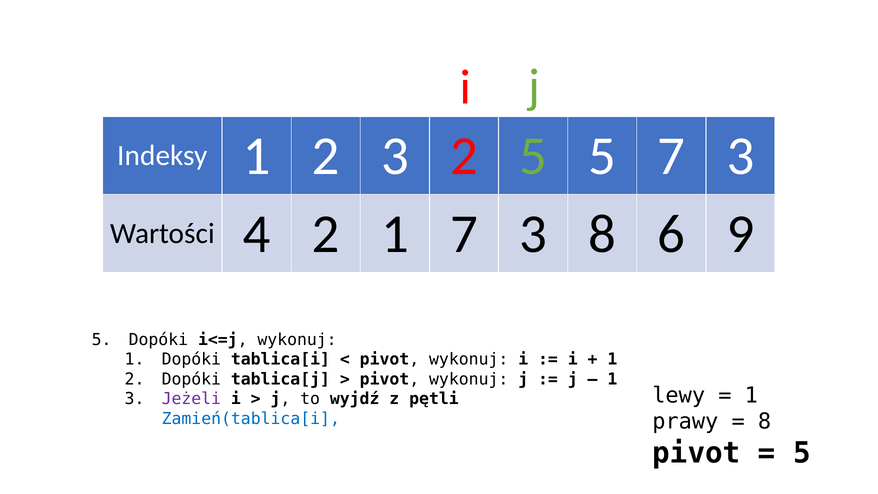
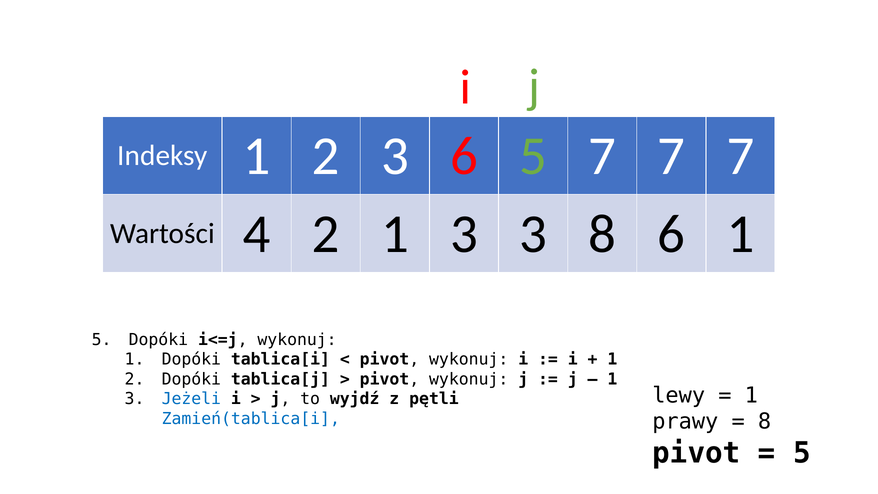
3 2: 2 -> 6
5 5: 5 -> 7
3 at (740, 156): 3 -> 7
2 1 7: 7 -> 3
6 9: 9 -> 1
Jeżeli colour: purple -> blue
